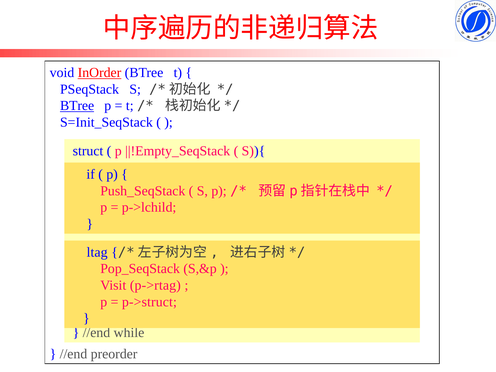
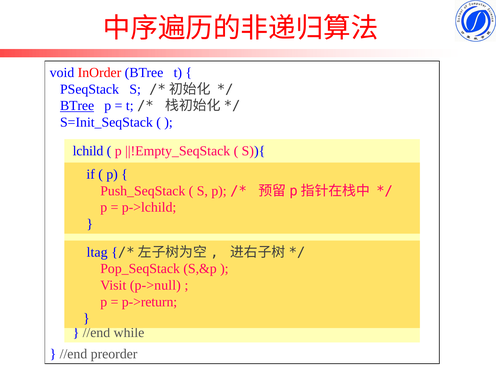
InOrder underline: present -> none
struct: struct -> lchild
p->rtag: p->rtag -> p->null
p->struct: p->struct -> p->return
